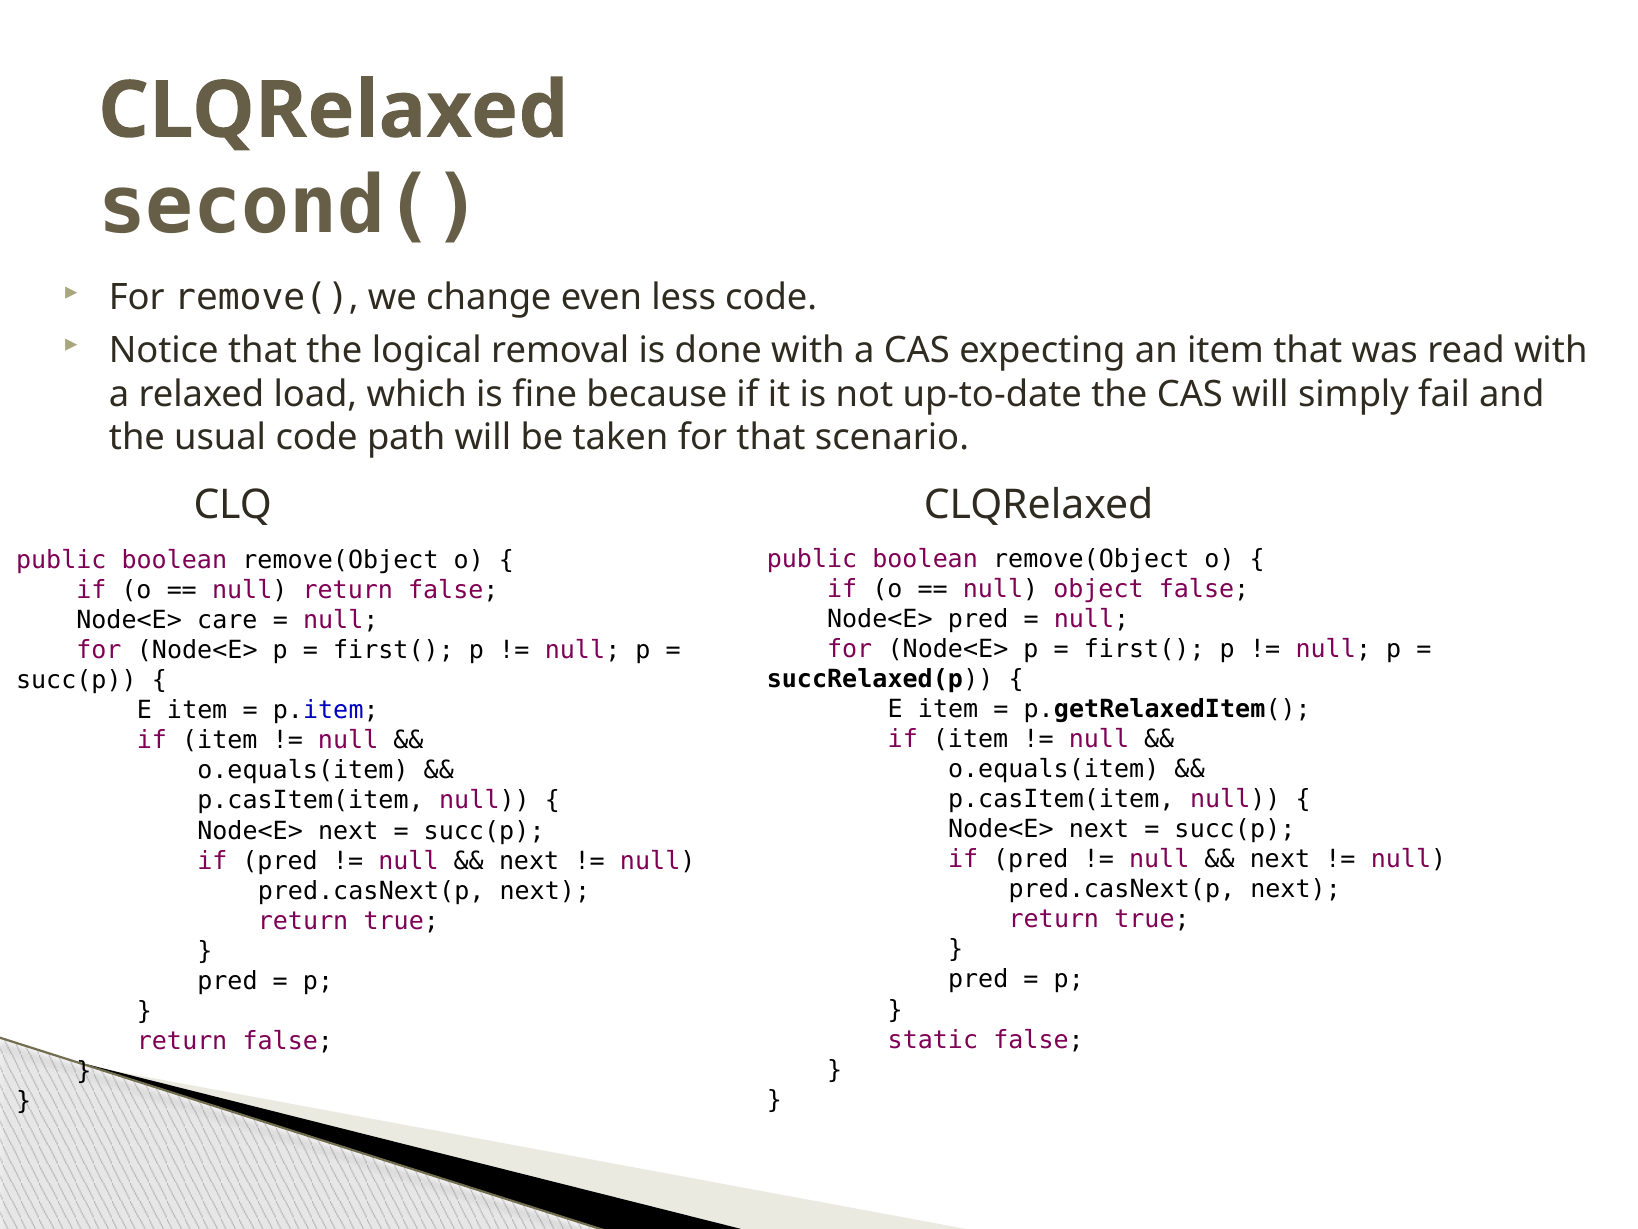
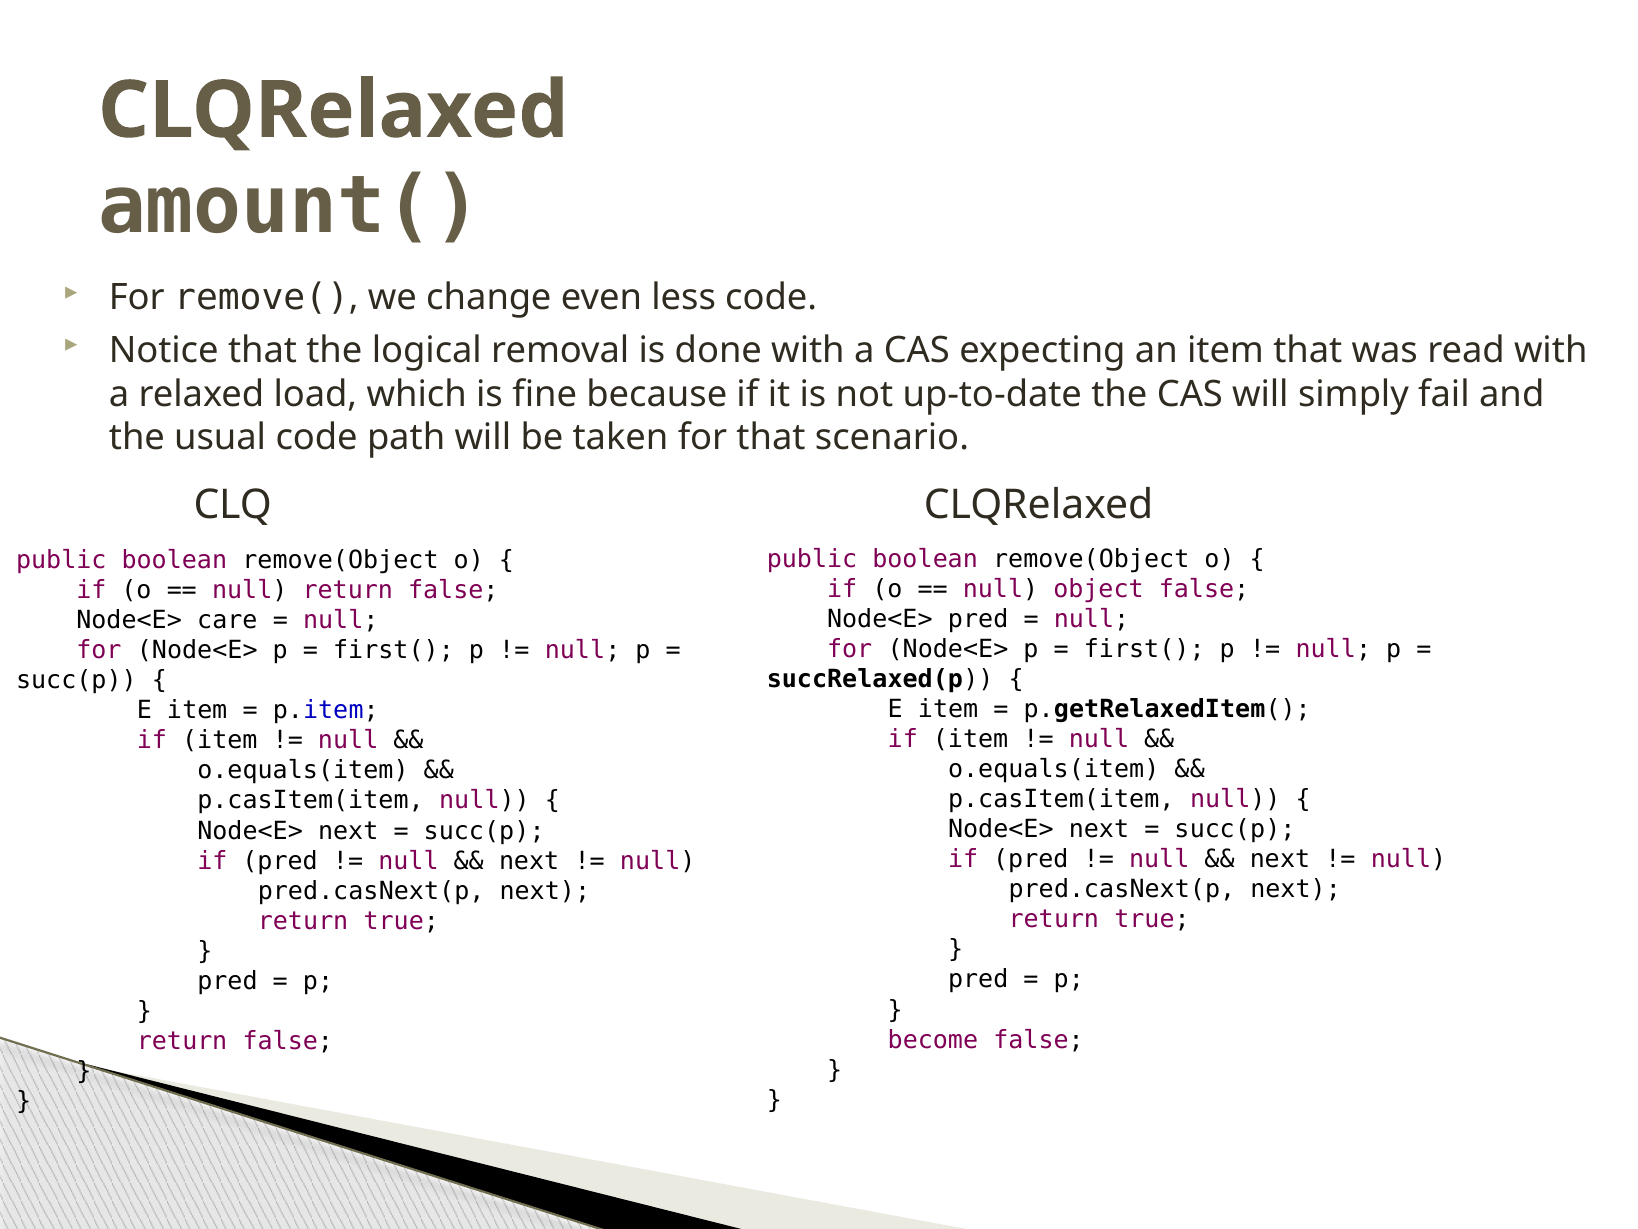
second(: second( -> amount(
static: static -> become
